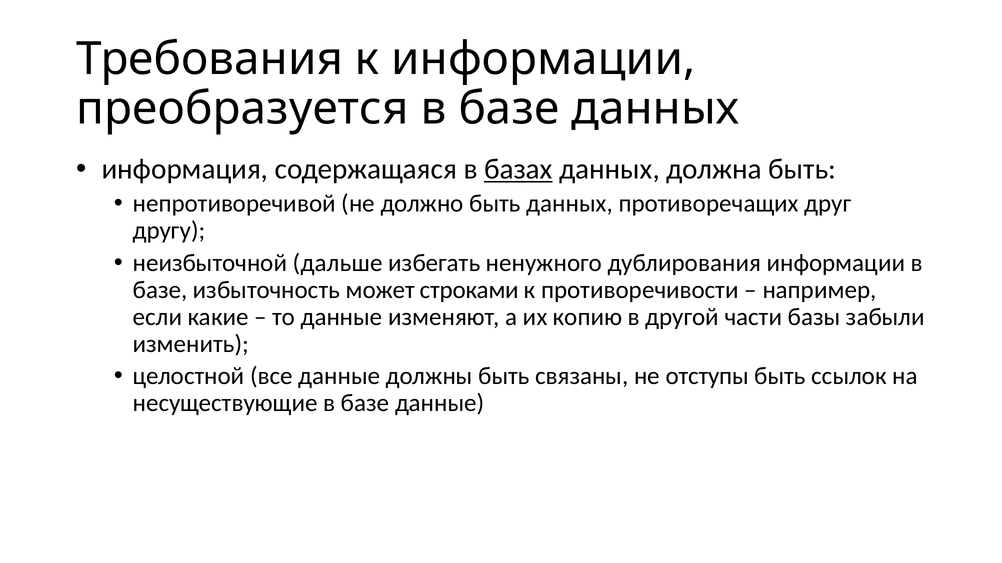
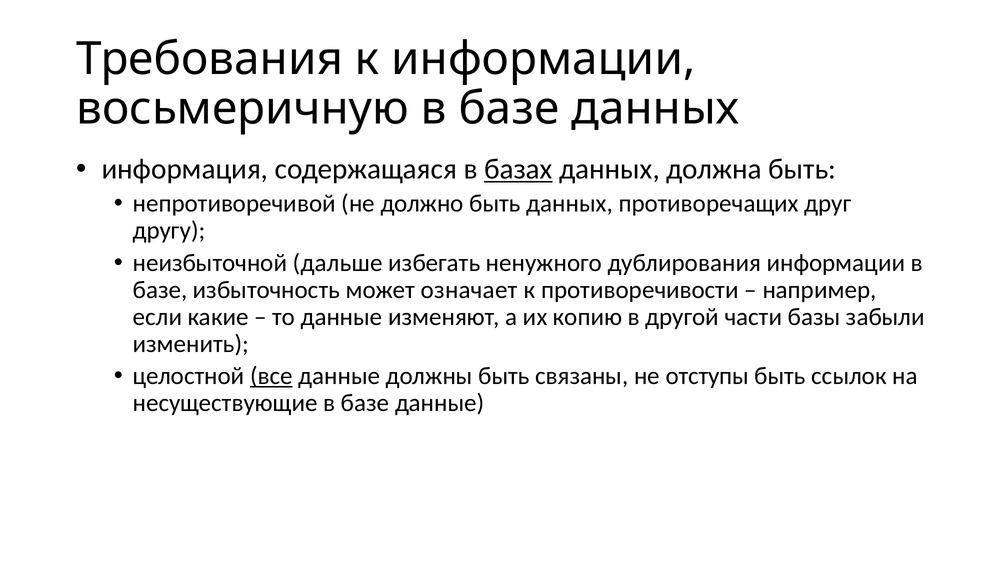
преобразуется: преобразуется -> восьмеричную
строками: строками -> означает
все underline: none -> present
